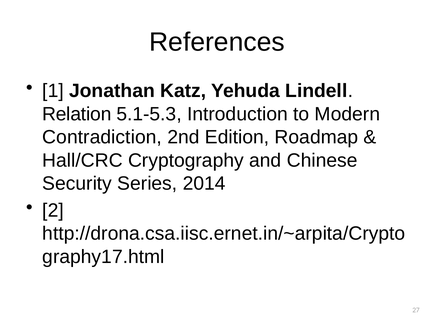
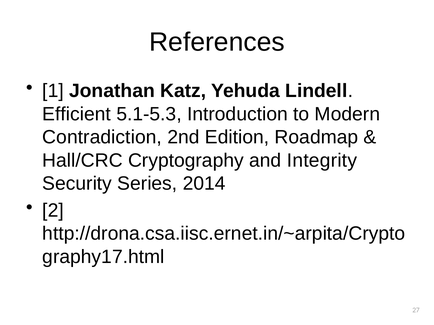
Relation: Relation -> Efficient
Chinese: Chinese -> Integrity
